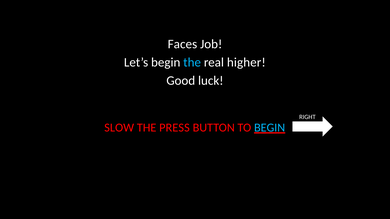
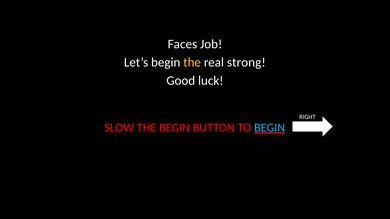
the at (192, 62) colour: light blue -> yellow
higher: higher -> strong
THE PRESS: PRESS -> BEGIN
